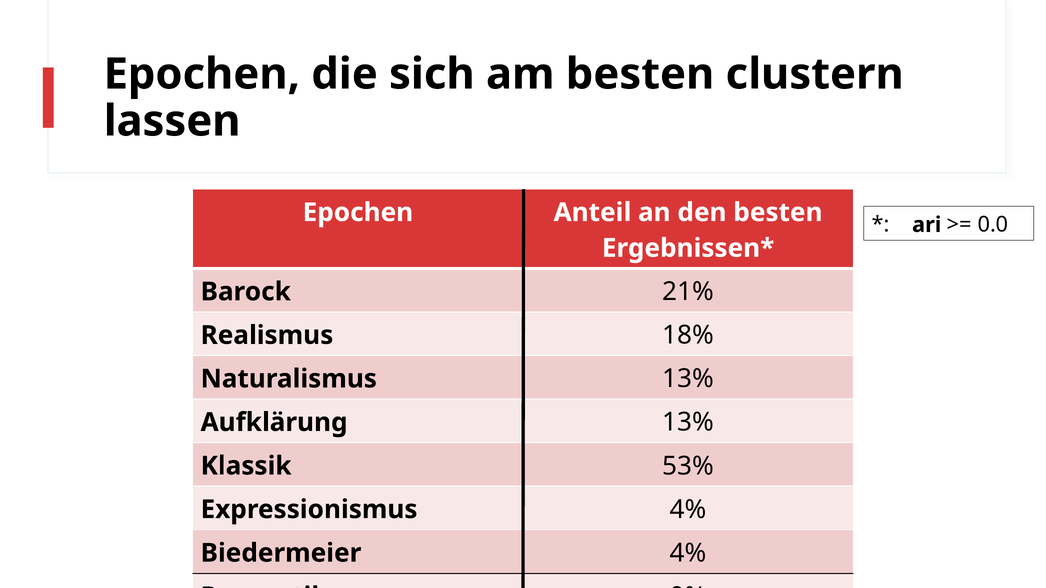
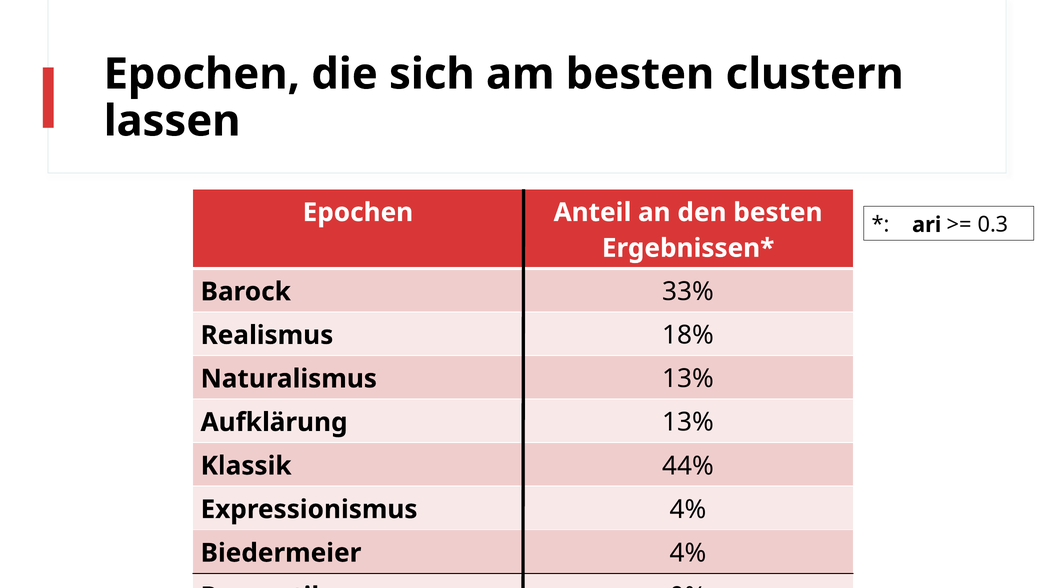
0.0: 0.0 -> 0.3
21%: 21% -> 33%
53%: 53% -> 44%
